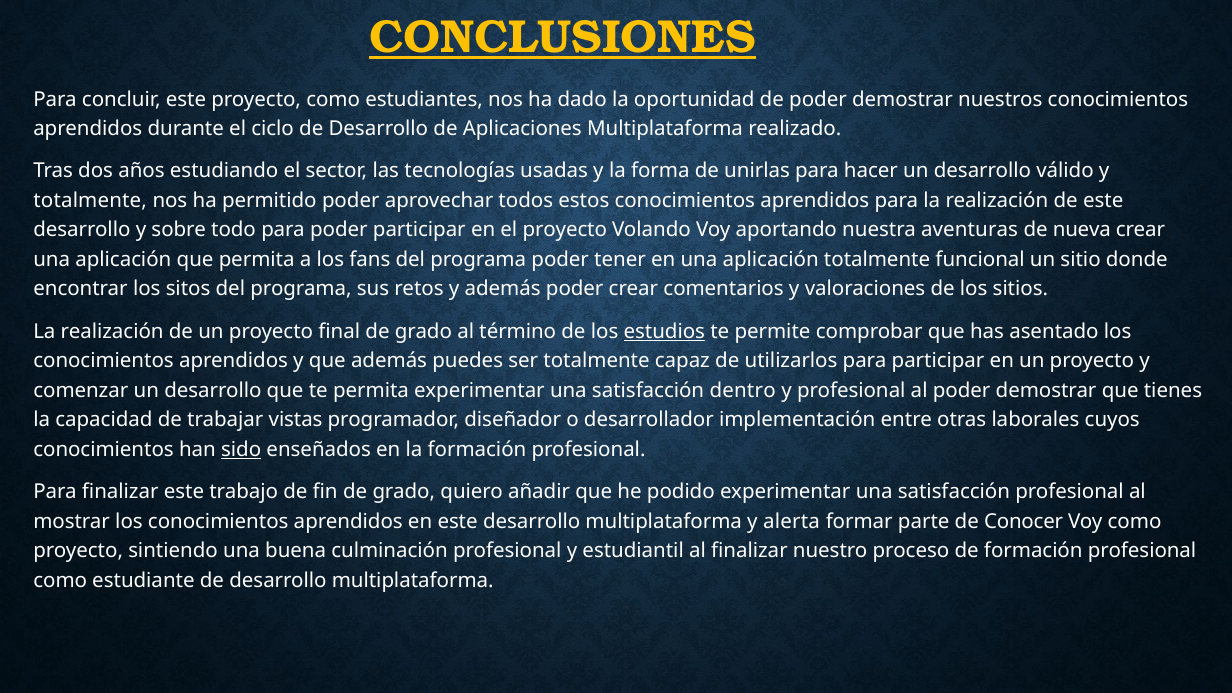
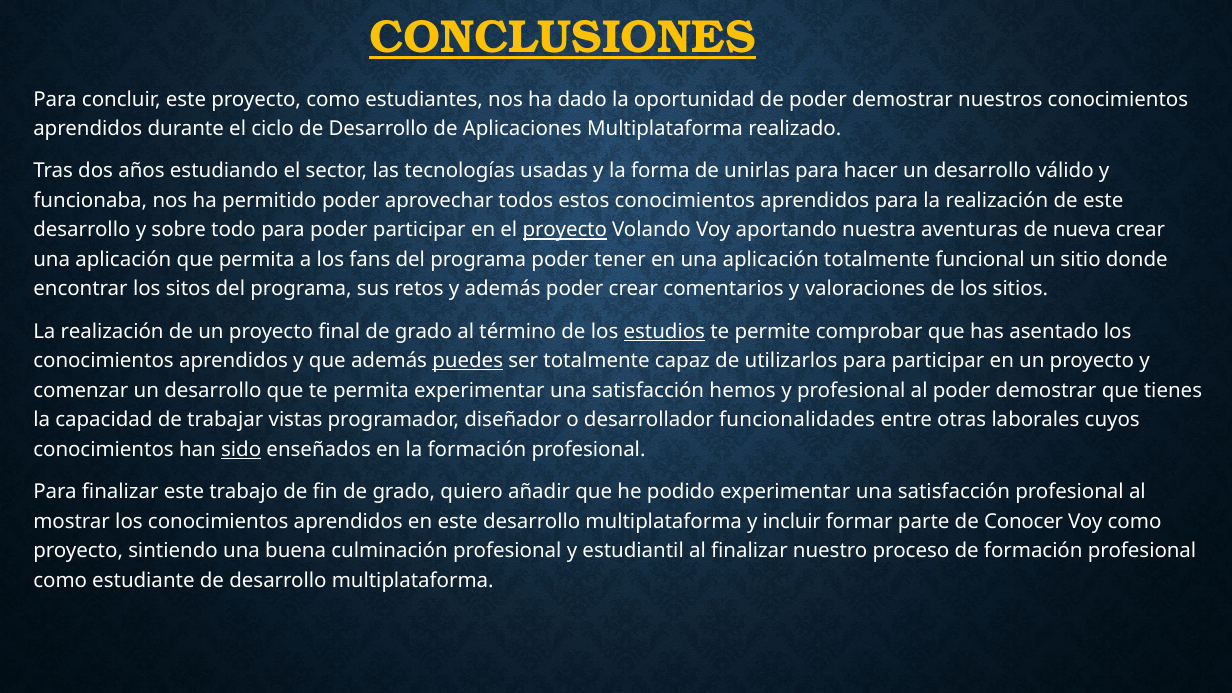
totalmente at (90, 201): totalmente -> funcionaba
proyecto at (565, 230) underline: none -> present
puedes underline: none -> present
dentro: dentro -> hemos
implementación: implementación -> funcionalidades
alerta: alerta -> incluir
